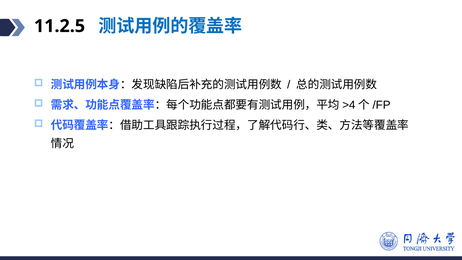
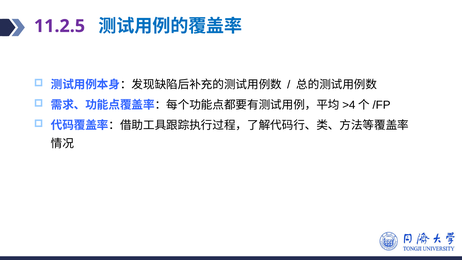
11.2.5 colour: black -> purple
